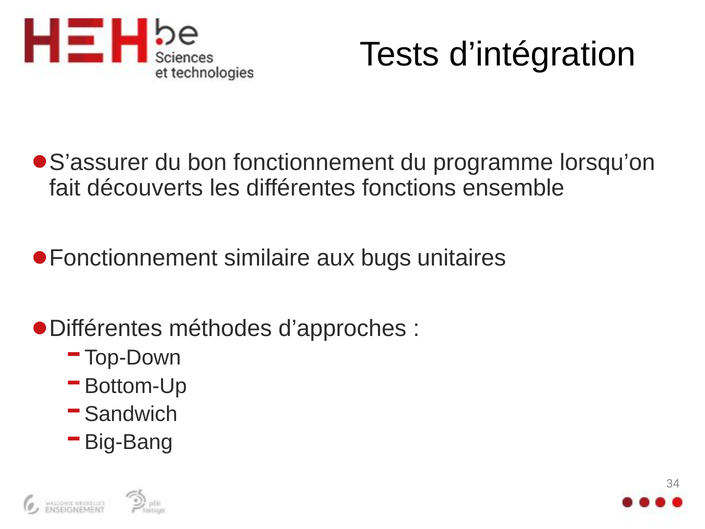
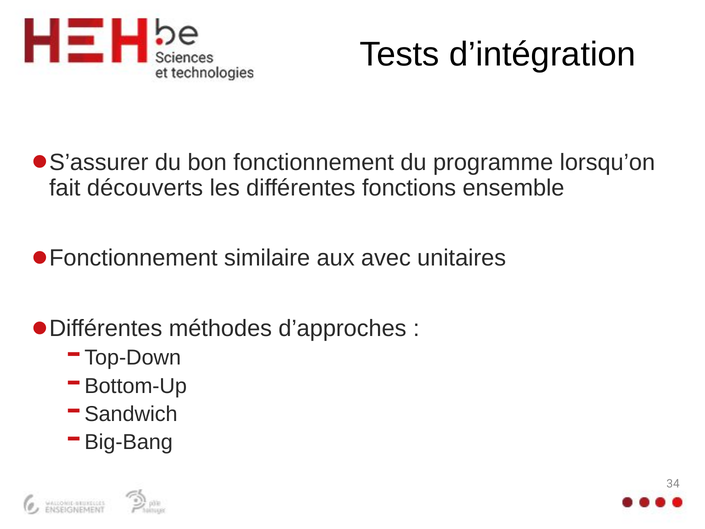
bugs: bugs -> avec
